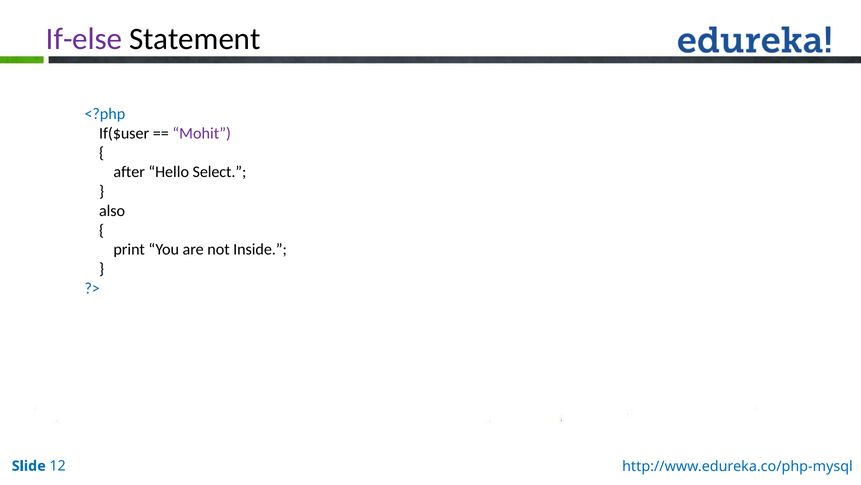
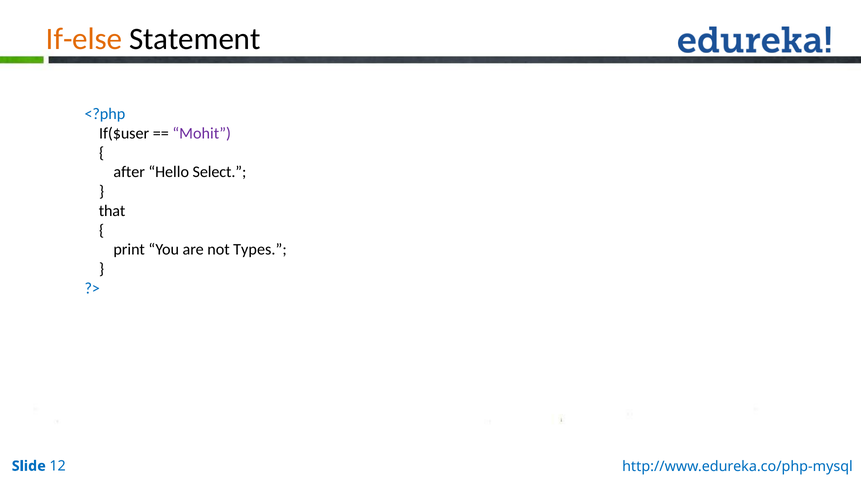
If-else colour: purple -> orange
also: also -> that
Inside: Inside -> Types
